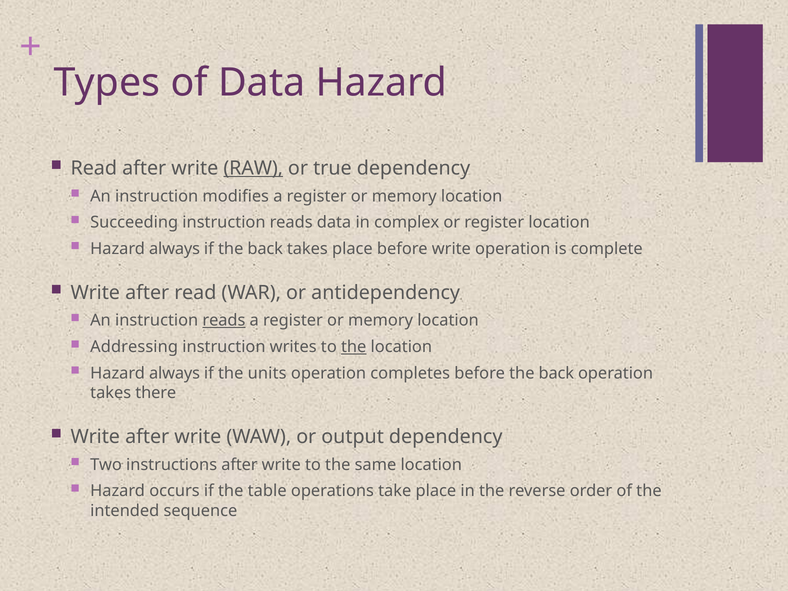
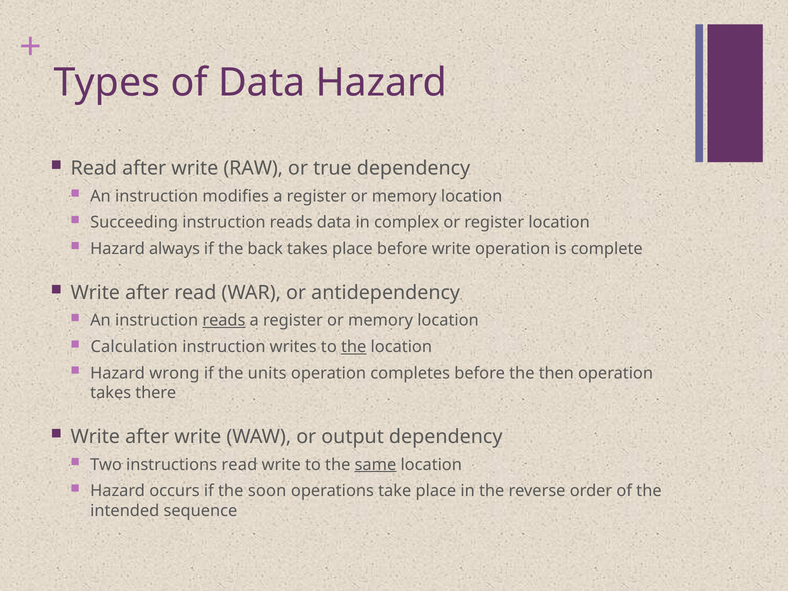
RAW underline: present -> none
Addressing: Addressing -> Calculation
always at (175, 373): always -> wrong
before the back: back -> then
instructions after: after -> read
same underline: none -> present
table: table -> soon
